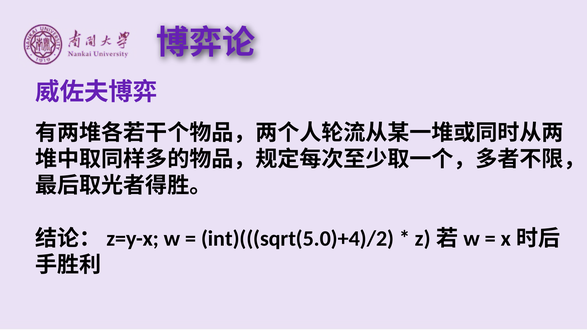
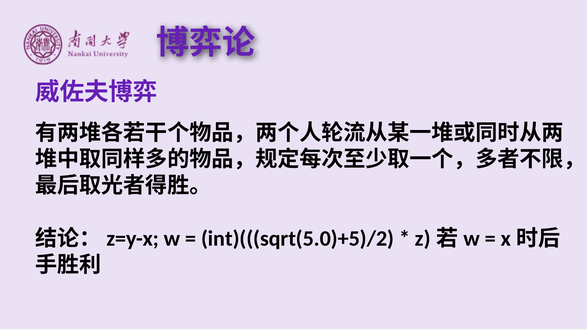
int)(((sqrt(5.0)+4)/2: int)(((sqrt(5.0)+4)/2 -> int)(((sqrt(5.0)+5)/2
